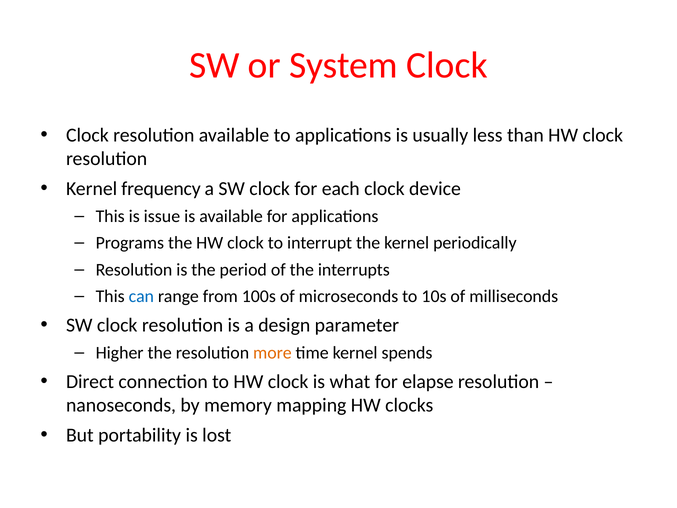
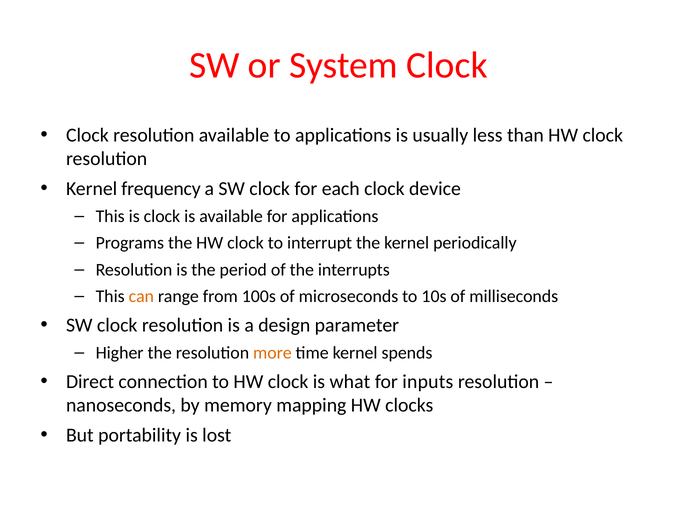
is issue: issue -> clock
can colour: blue -> orange
elapse: elapse -> inputs
